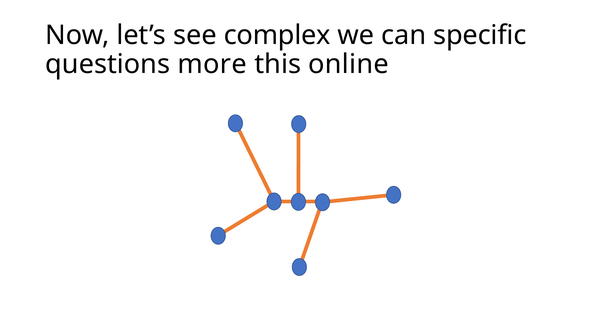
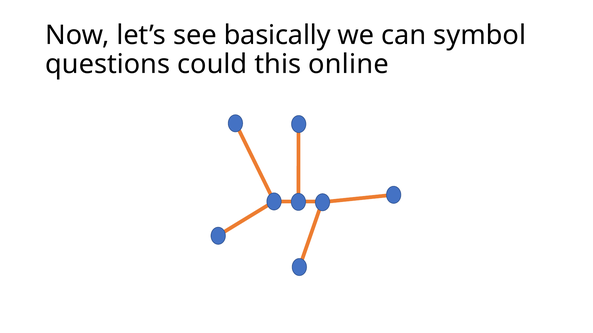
complex: complex -> basically
specific: specific -> symbol
more: more -> could
